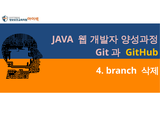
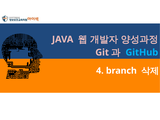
GitHub colour: yellow -> light blue
